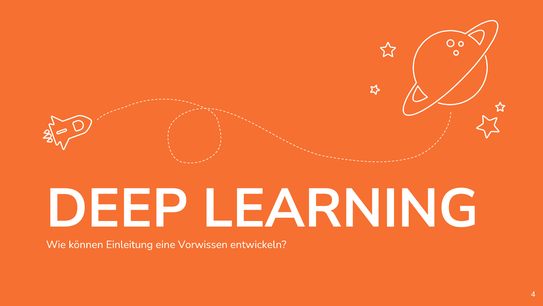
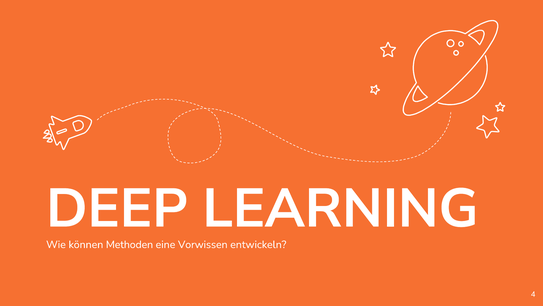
Einleitung: Einleitung -> Methoden
